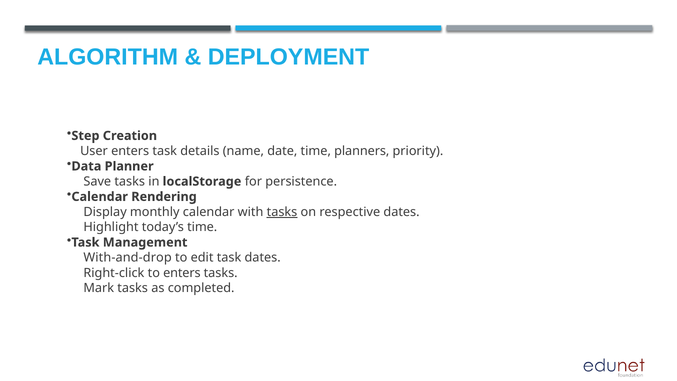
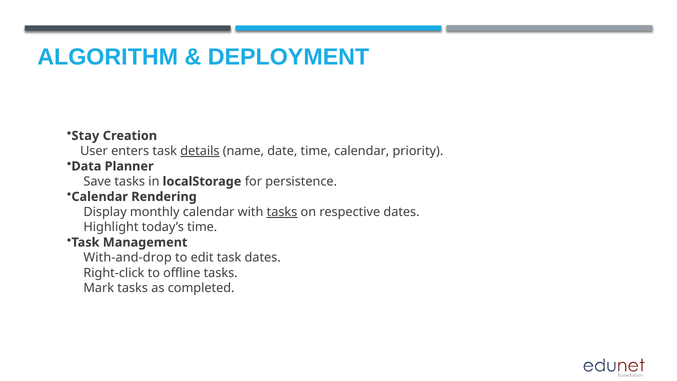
Step: Step -> Stay
details underline: none -> present
time planners: planners -> calendar
to enters: enters -> offline
